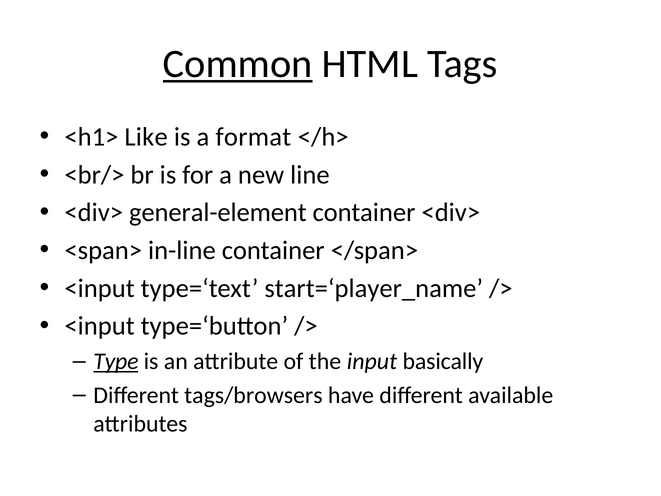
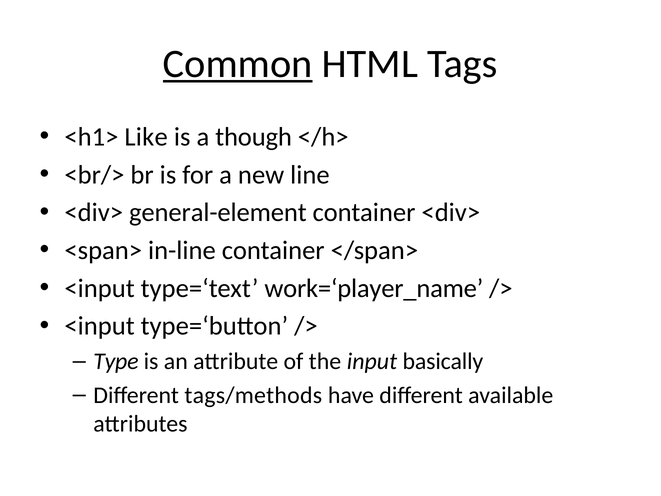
format: format -> though
start=‘player_name: start=‘player_name -> work=‘player_name
Type underline: present -> none
tags/browsers: tags/browsers -> tags/methods
